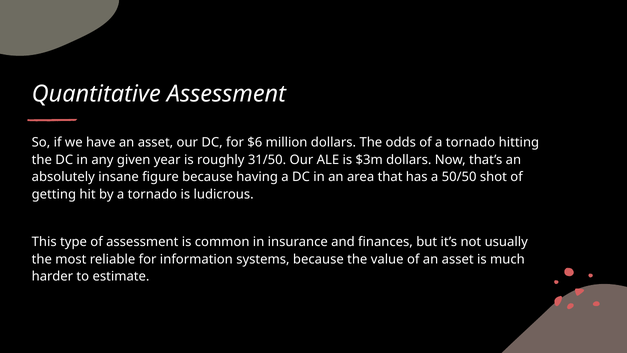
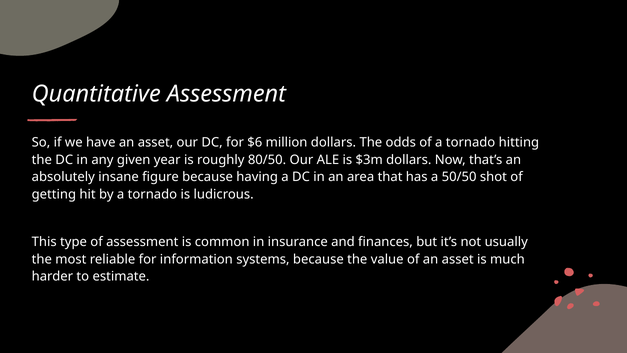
31/50: 31/50 -> 80/50
